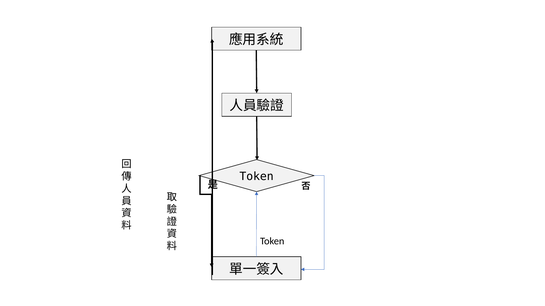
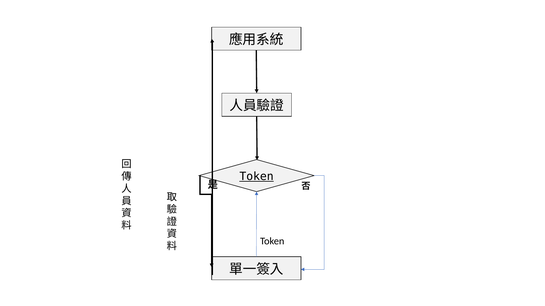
Token at (257, 177) underline: none -> present
